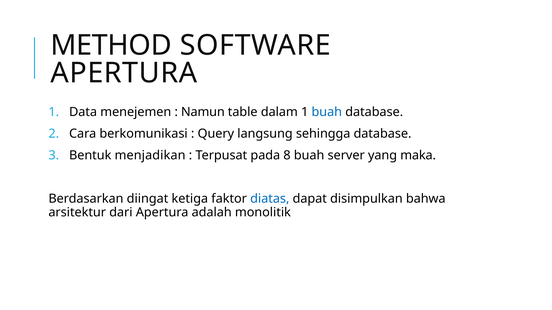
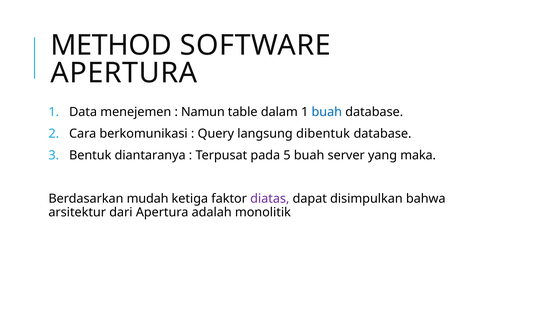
sehingga: sehingga -> dibentuk
menjadikan: menjadikan -> diantaranya
8: 8 -> 5
diingat: diingat -> mudah
diatas colour: blue -> purple
